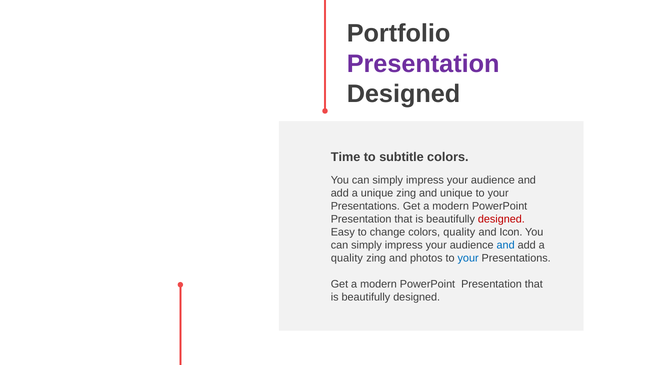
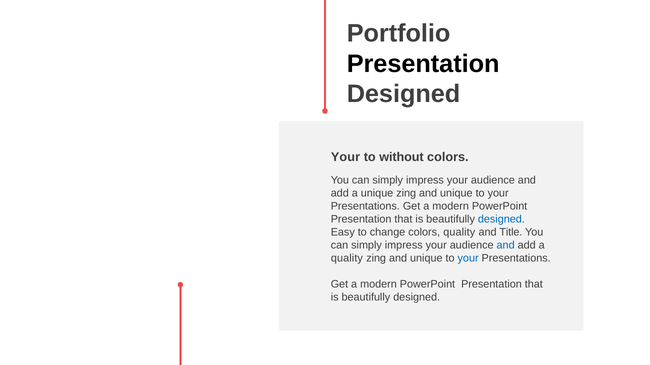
Presentation at (423, 64) colour: purple -> black
Time at (346, 157): Time -> Your
subtitle: subtitle -> without
designed at (501, 220) colour: red -> blue
Icon: Icon -> Title
photos at (426, 259): photos -> unique
